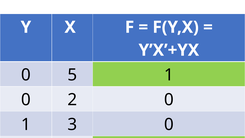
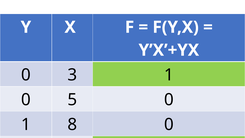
5: 5 -> 3
2: 2 -> 5
3: 3 -> 8
